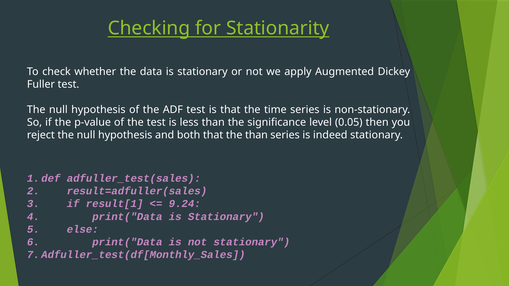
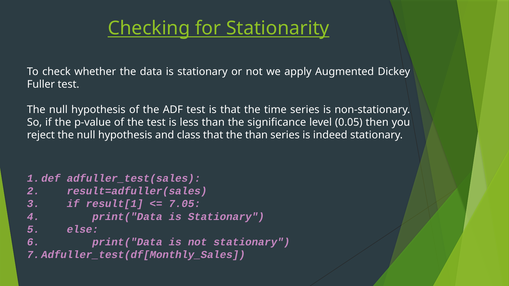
both: both -> class
9.24: 9.24 -> 7.05
